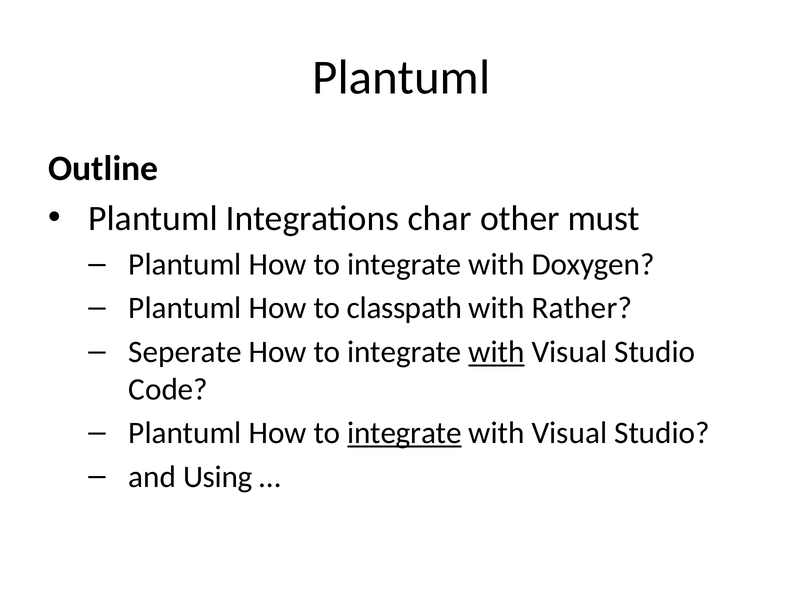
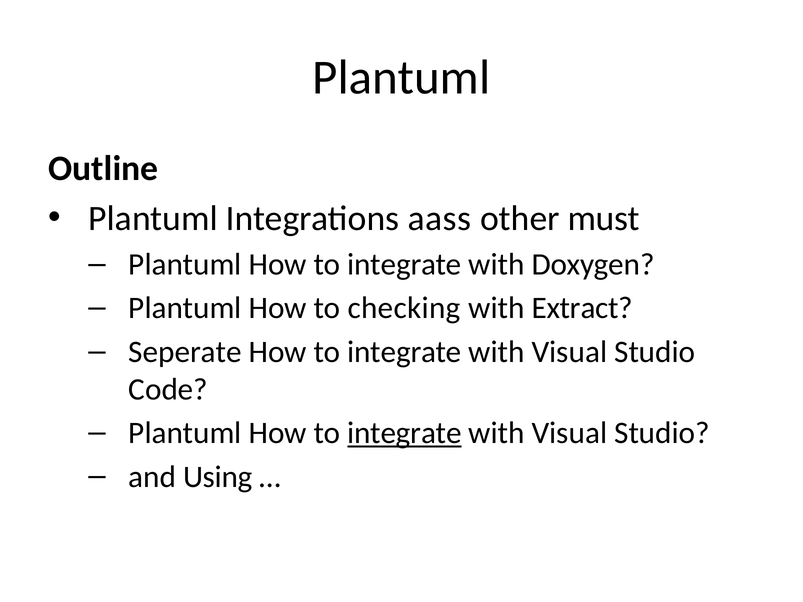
char: char -> aass
classpath: classpath -> checking
Rather: Rather -> Extract
with at (497, 352) underline: present -> none
